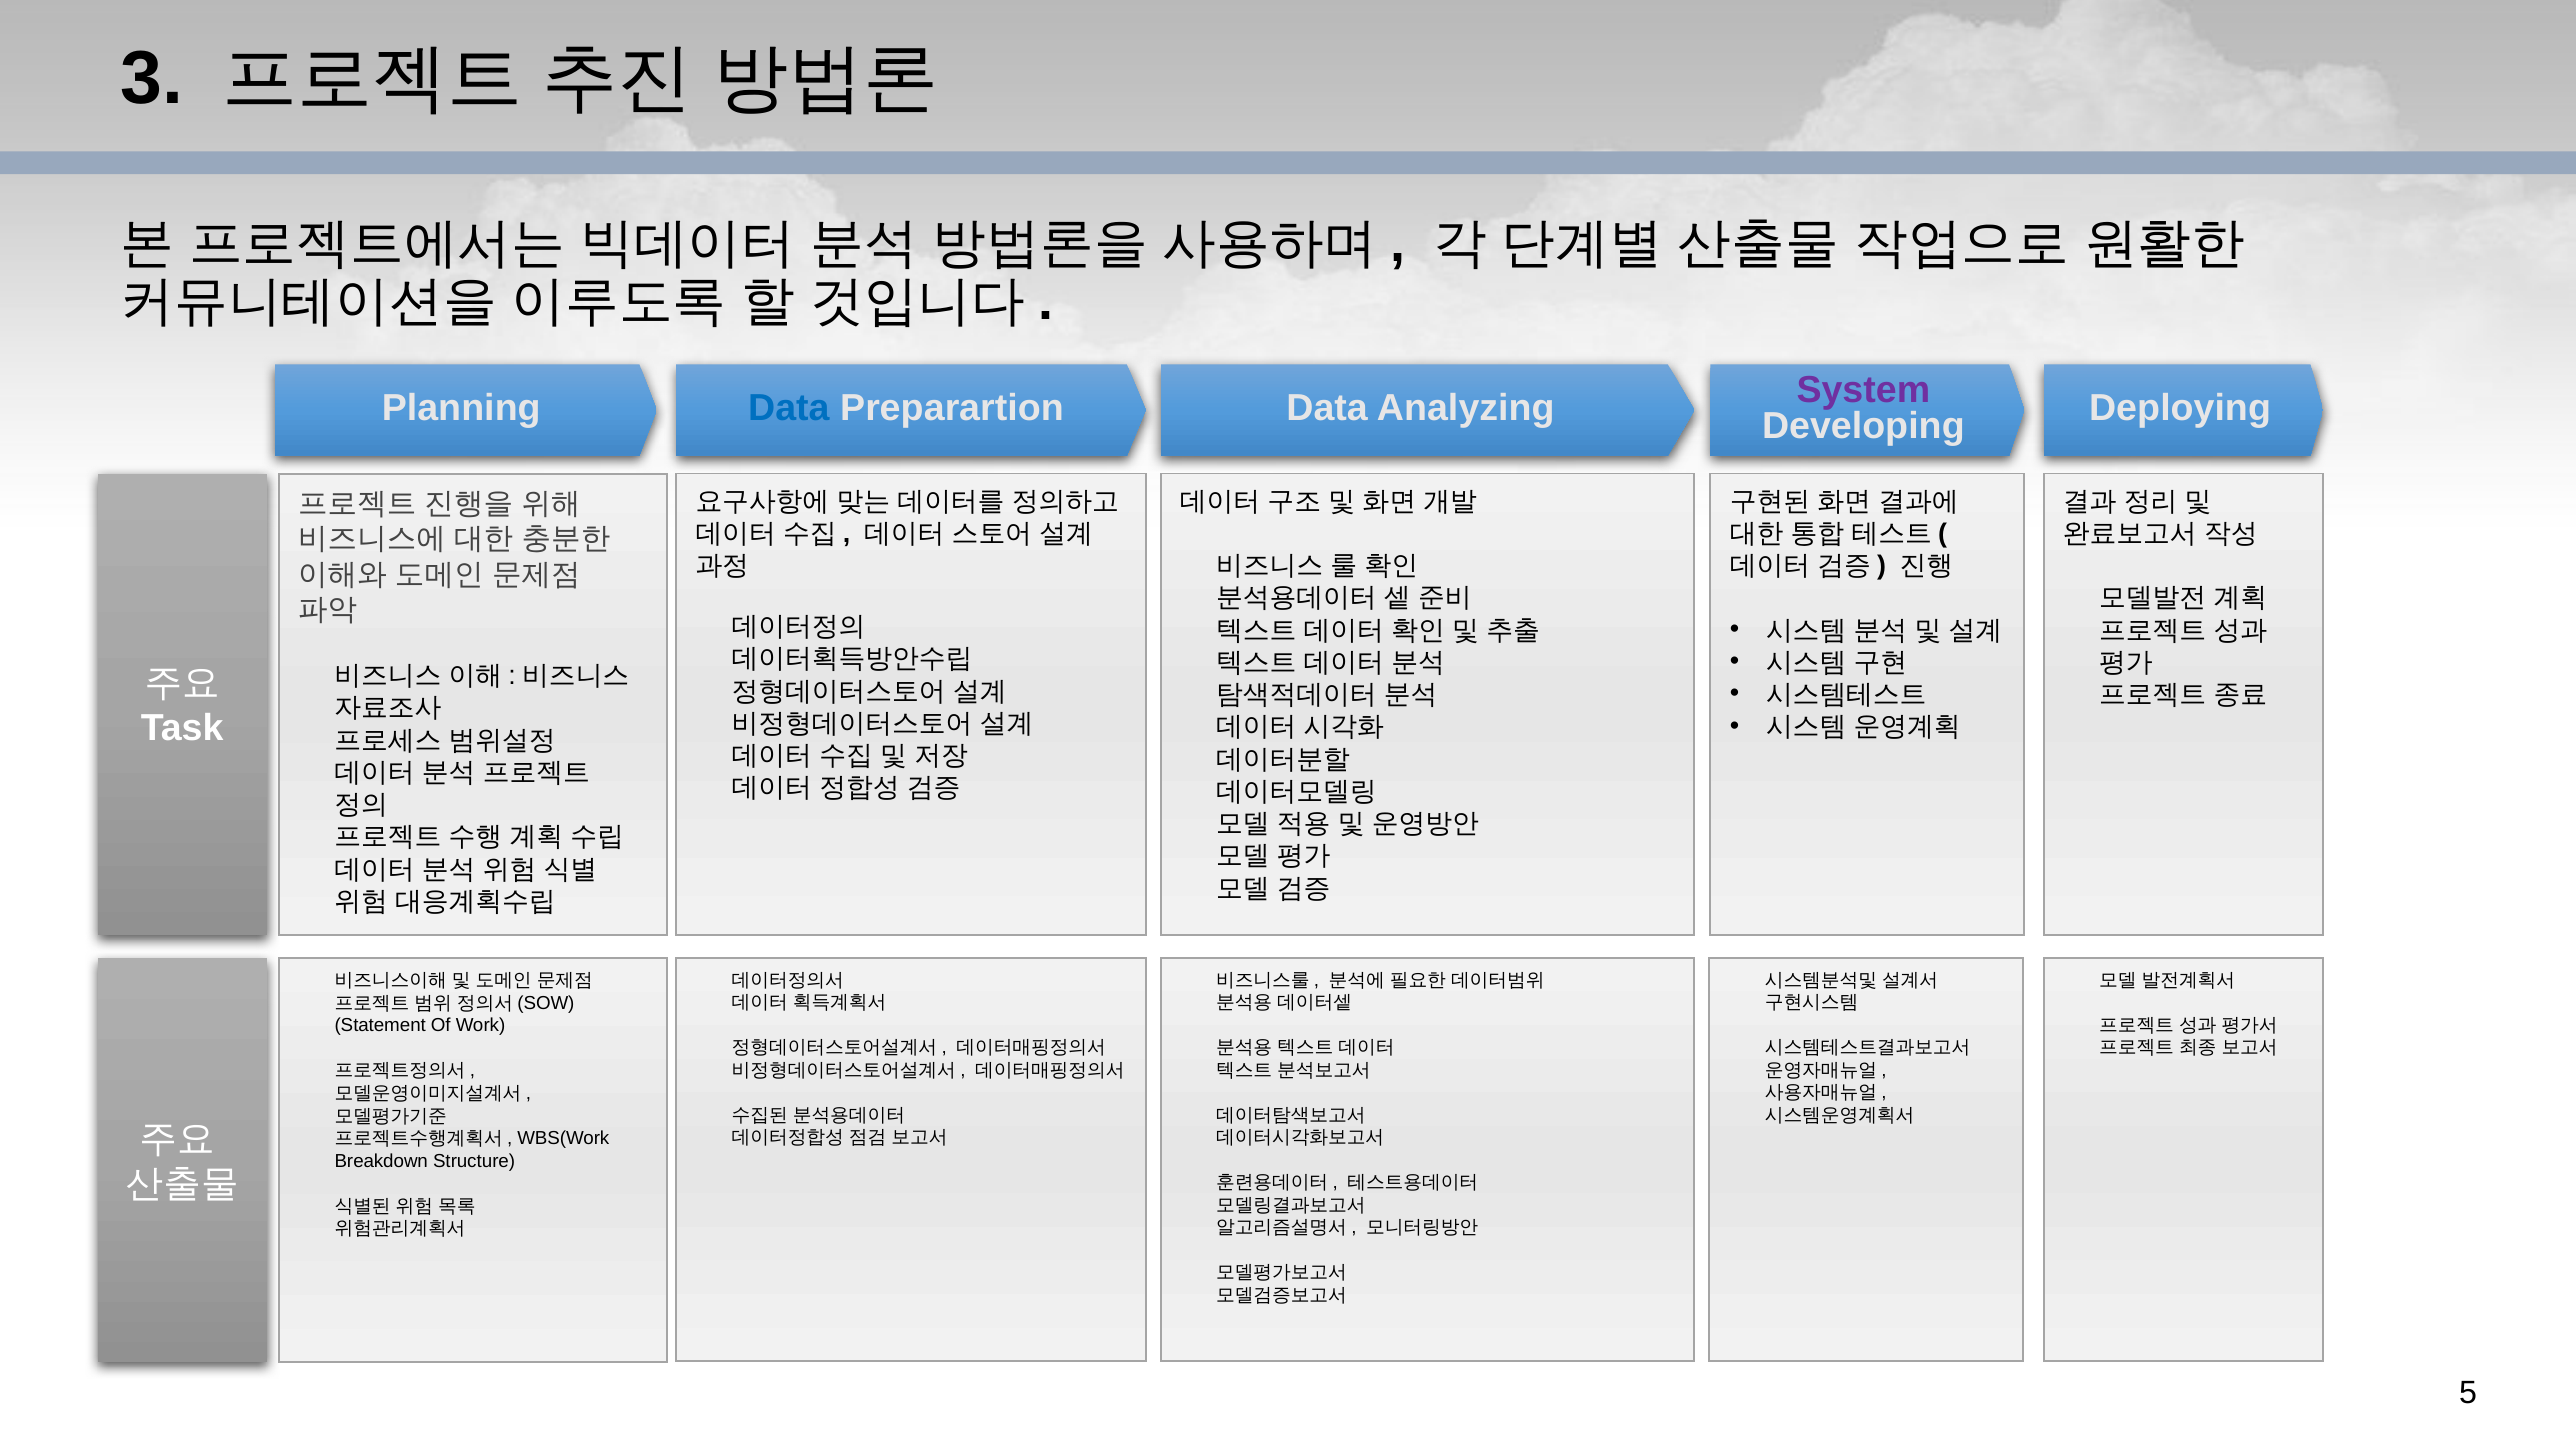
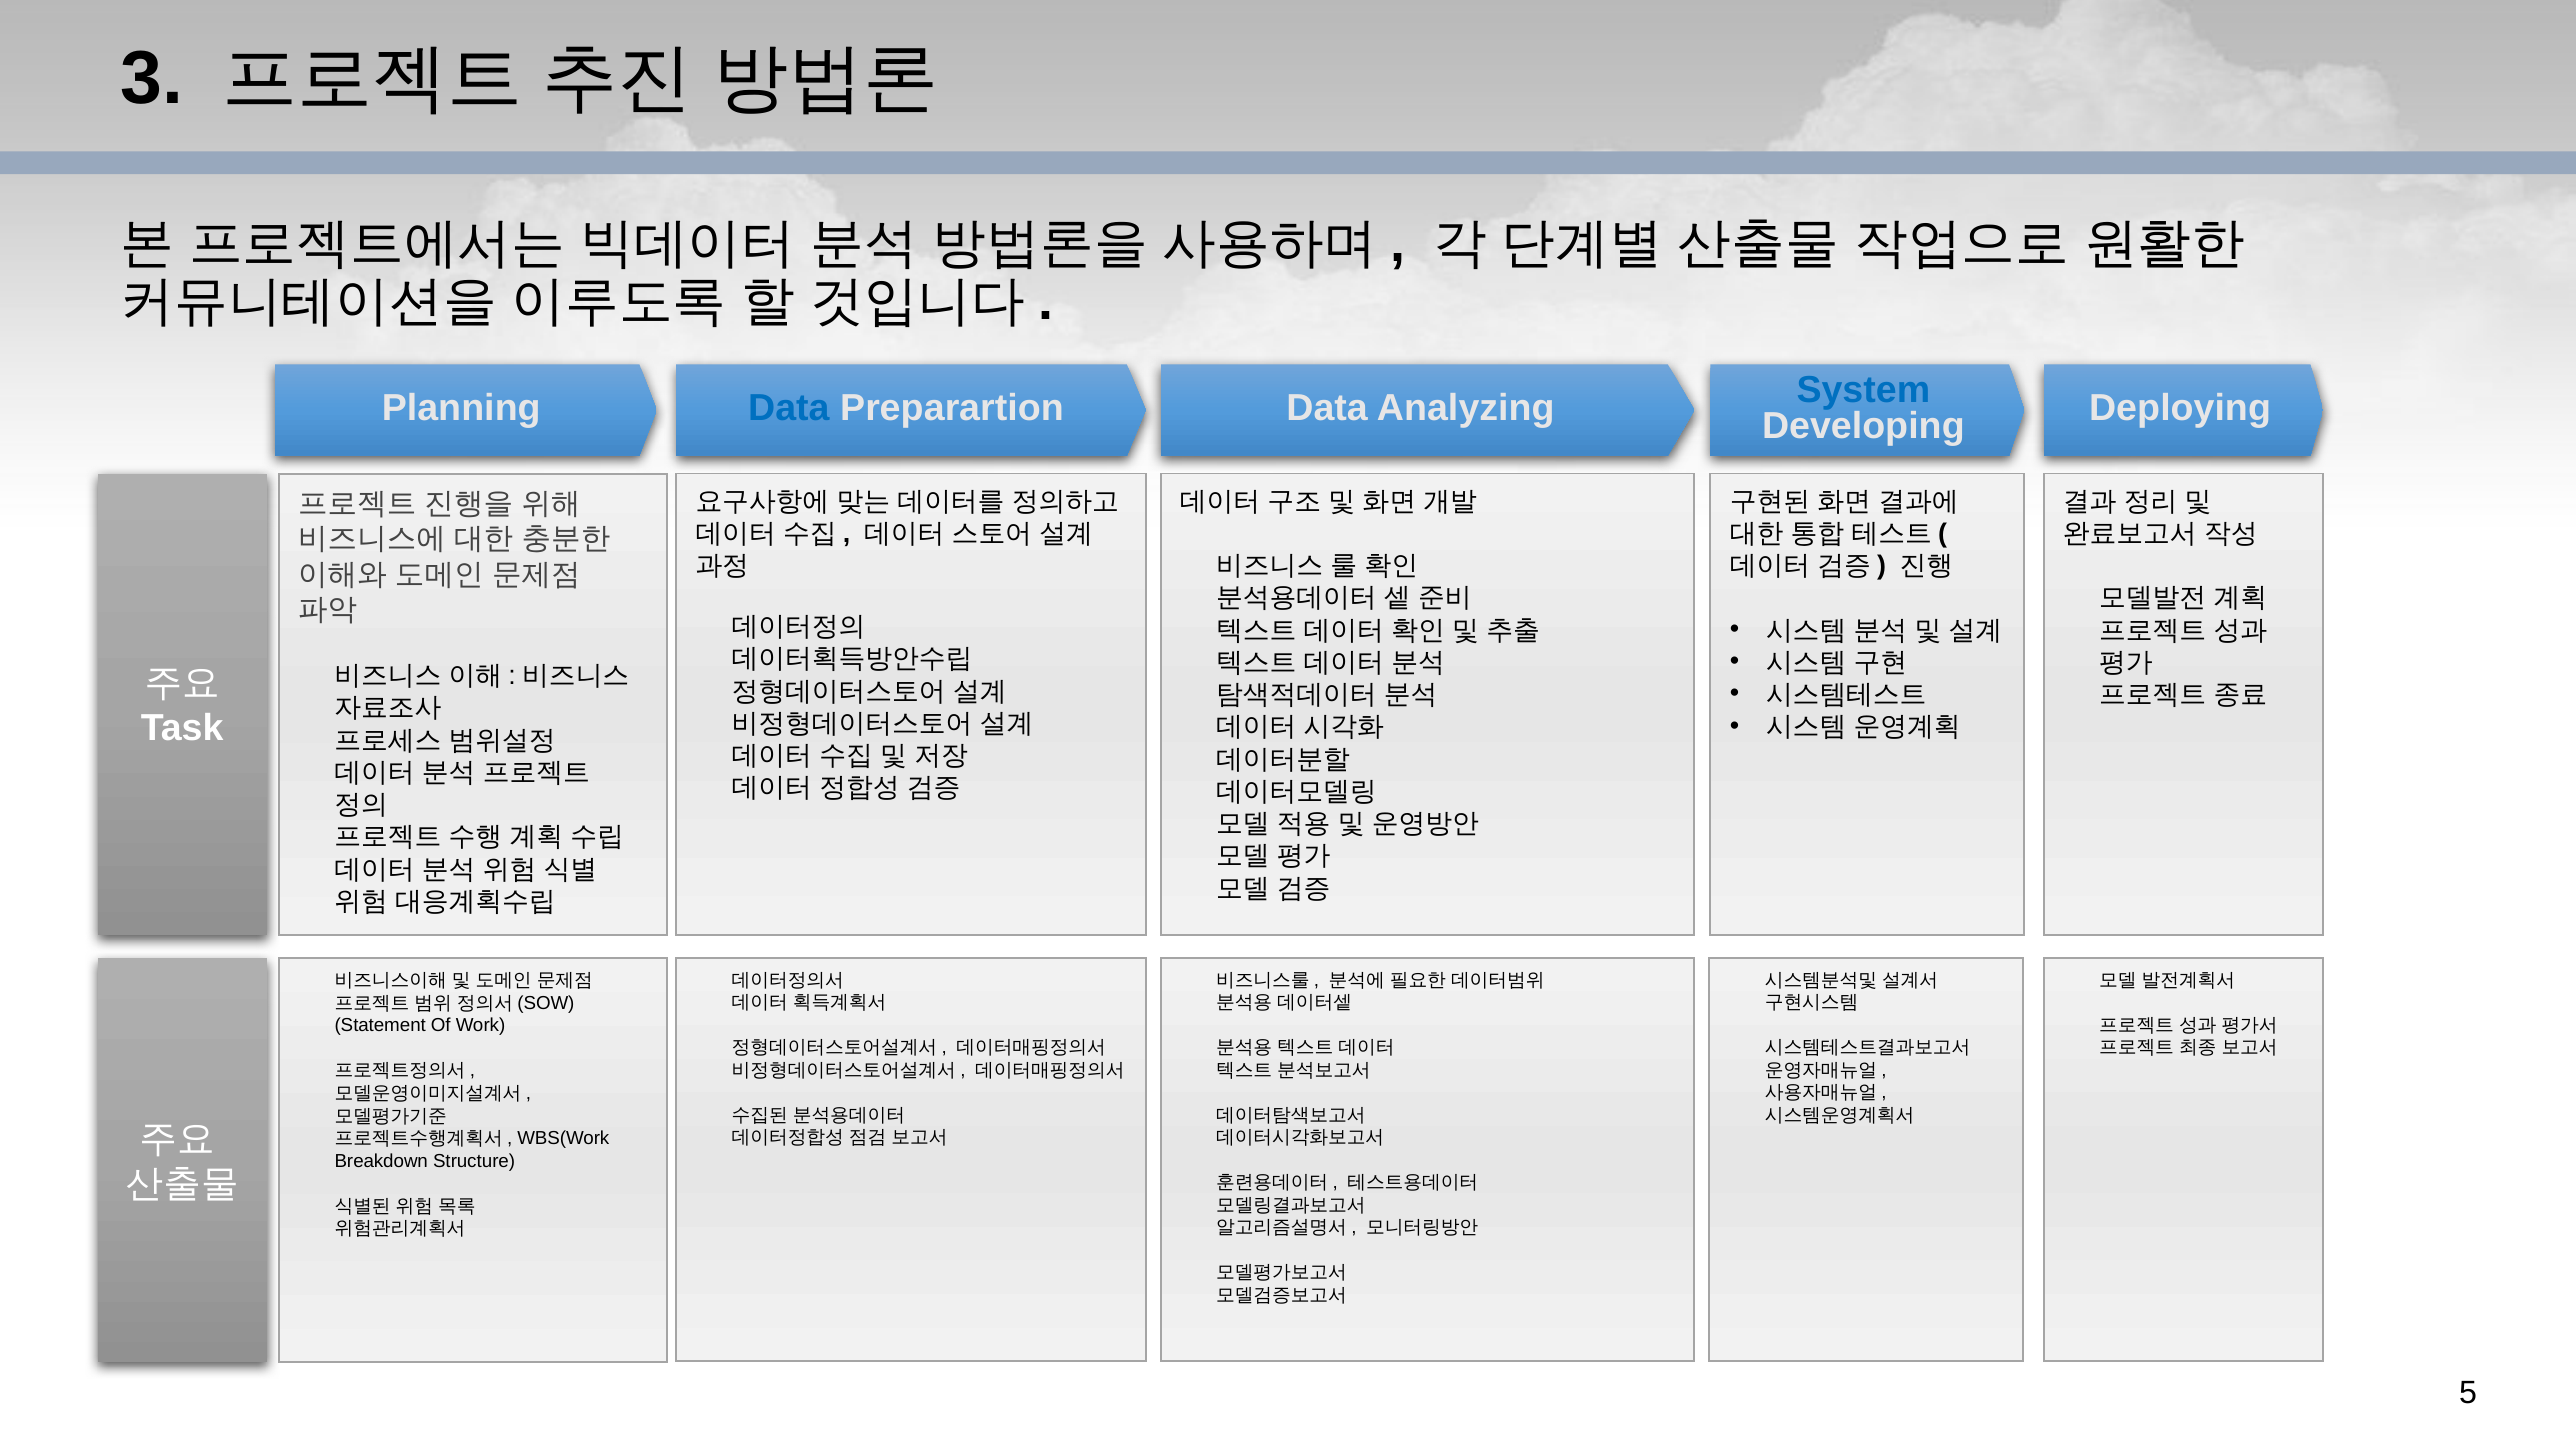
System colour: purple -> blue
